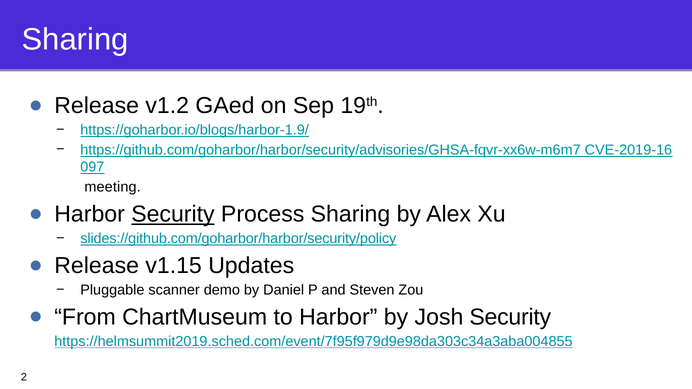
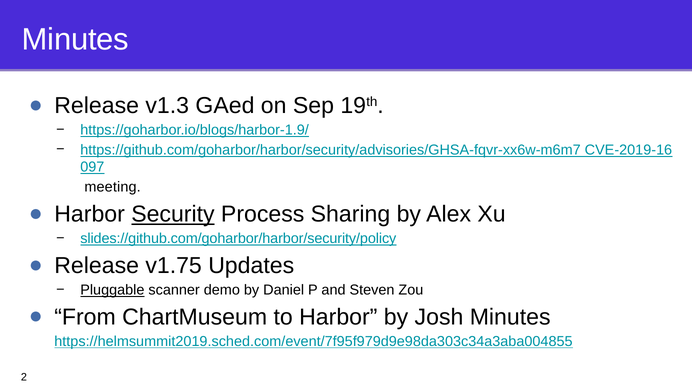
Sharing at (75, 40): Sharing -> Minutes
v1.2: v1.2 -> v1.3
v1.15: v1.15 -> v1.75
Pluggable underline: none -> present
Josh Security: Security -> Minutes
